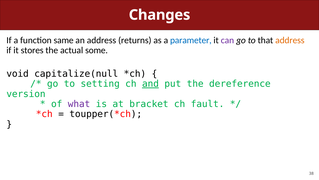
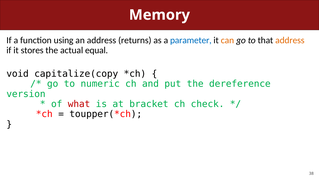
Changes: Changes -> Memory
same: same -> using
can colour: purple -> orange
some: some -> equal
capitalize(null: capitalize(null -> capitalize(copy
setting: setting -> numeric
and underline: present -> none
what colour: purple -> red
fault: fault -> check
